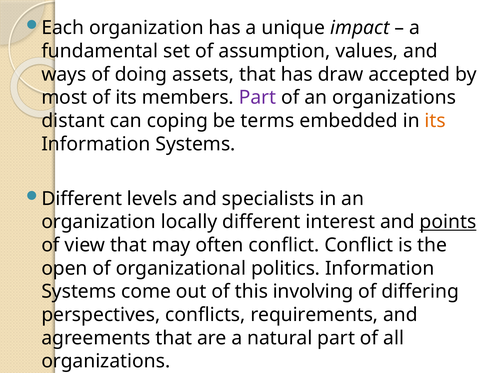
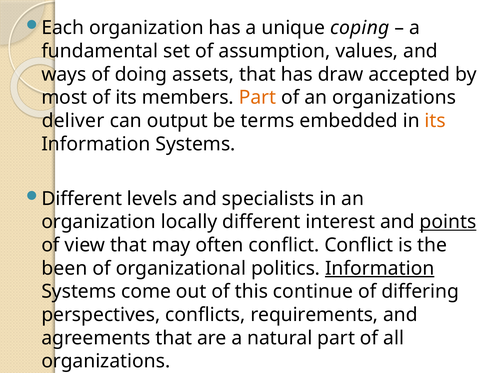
impact: impact -> coping
Part at (257, 97) colour: purple -> orange
distant: distant -> deliver
coping: coping -> output
open: open -> been
Information at (380, 268) underline: none -> present
involving: involving -> continue
